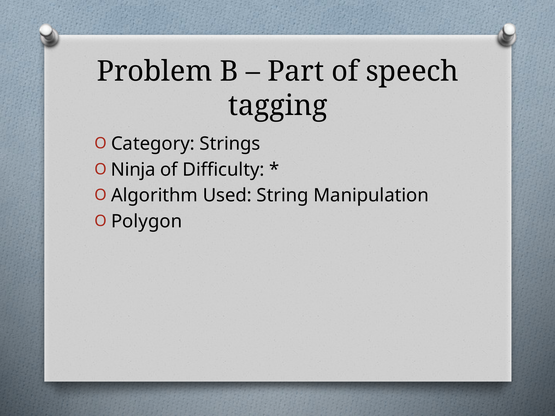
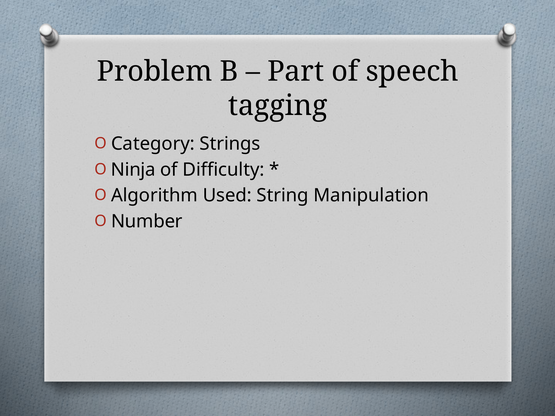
Polygon: Polygon -> Number
